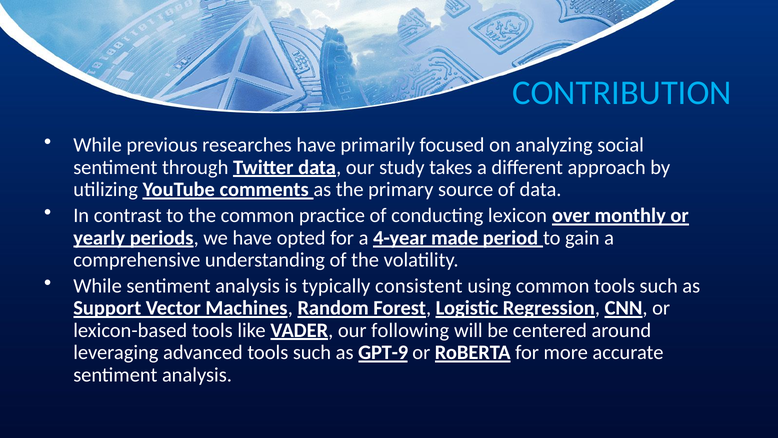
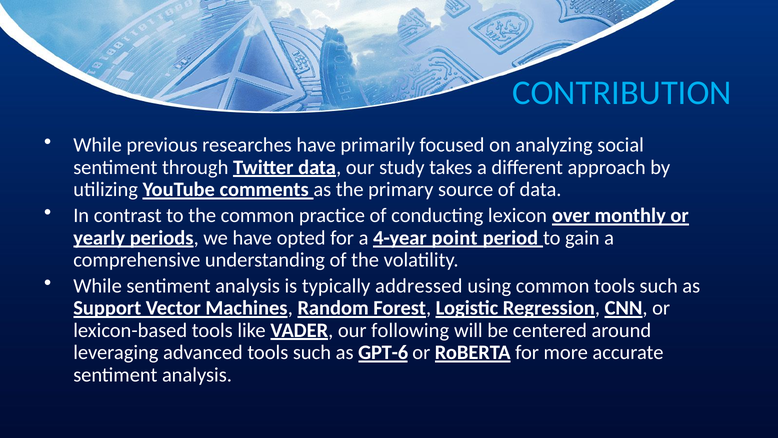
made: made -> point
consistent: consistent -> addressed
GPT-9: GPT-9 -> GPT-6
